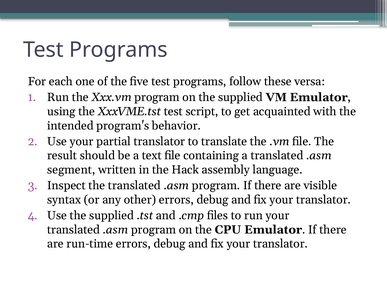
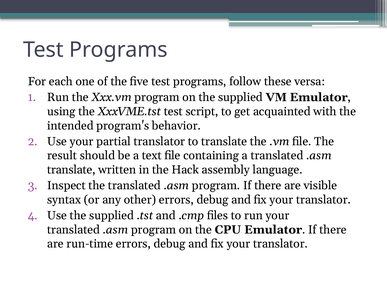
segment at (71, 170): segment -> translate
